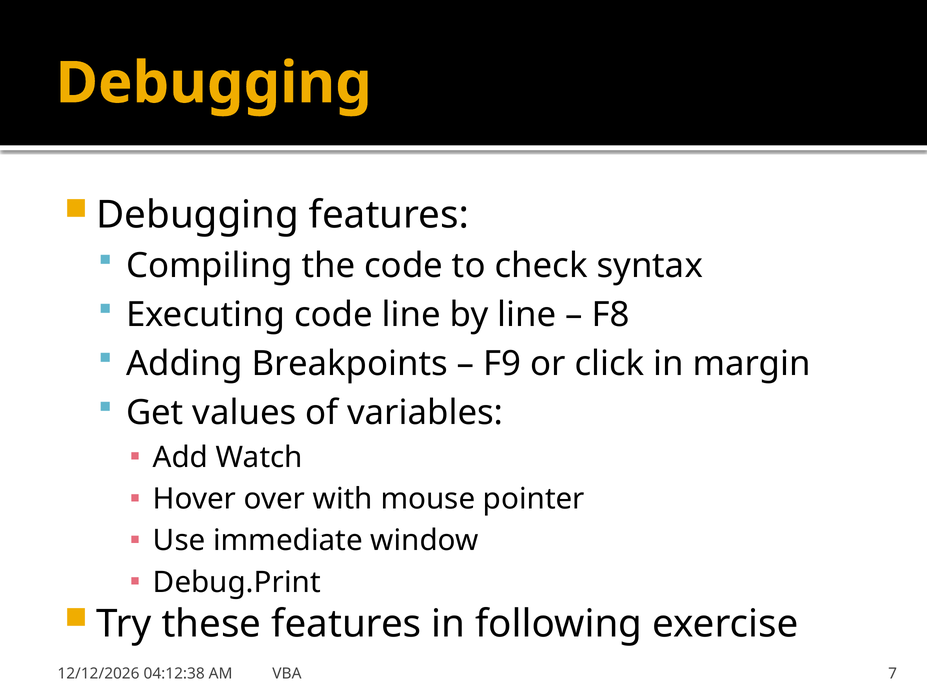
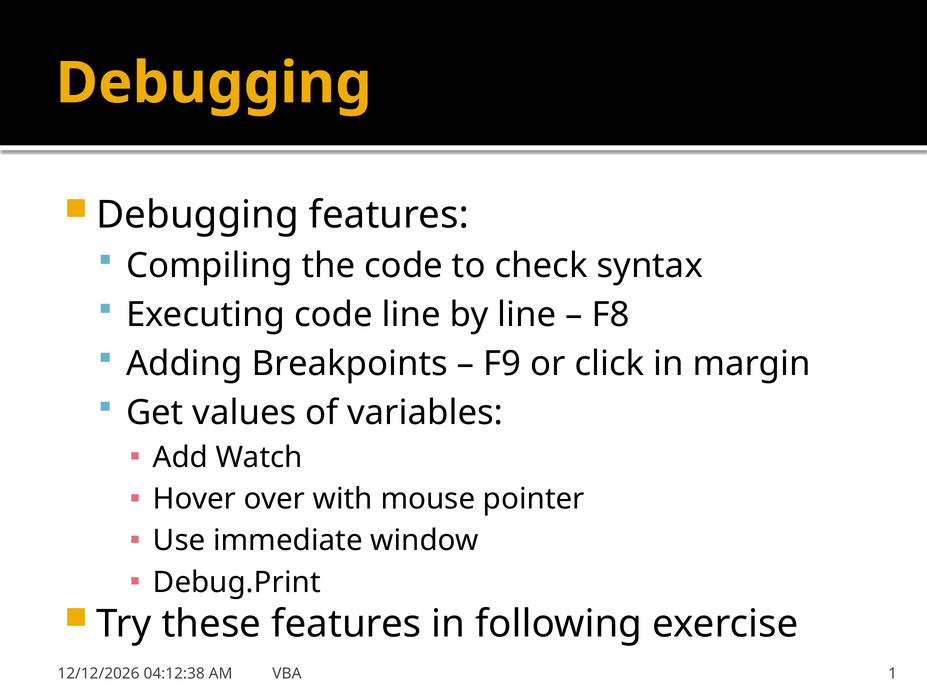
7: 7 -> 1
